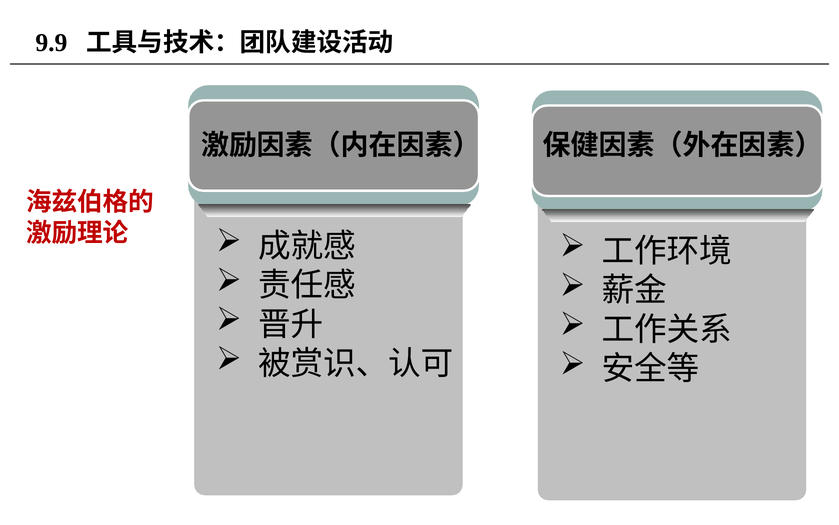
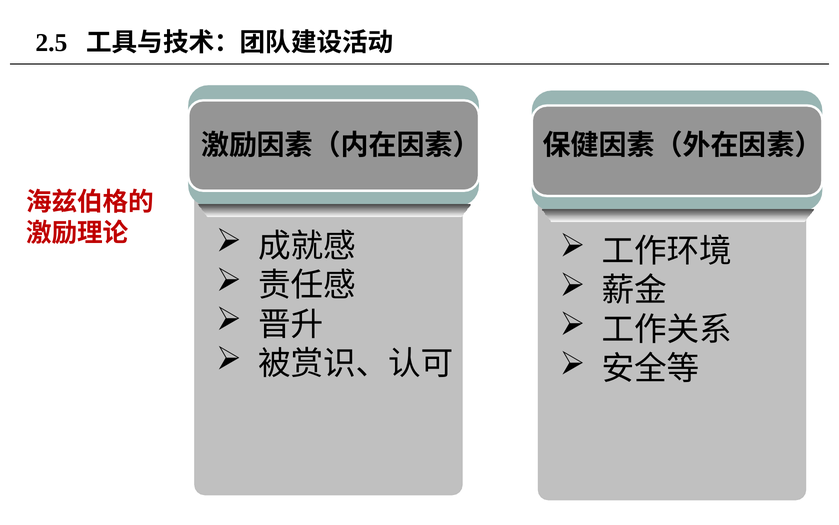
9.9: 9.9 -> 2.5
